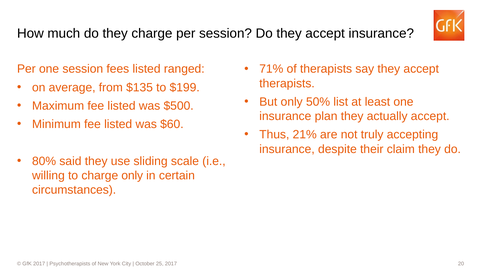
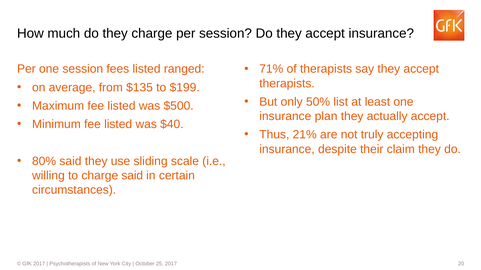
$60: $60 -> $40
charge only: only -> said
